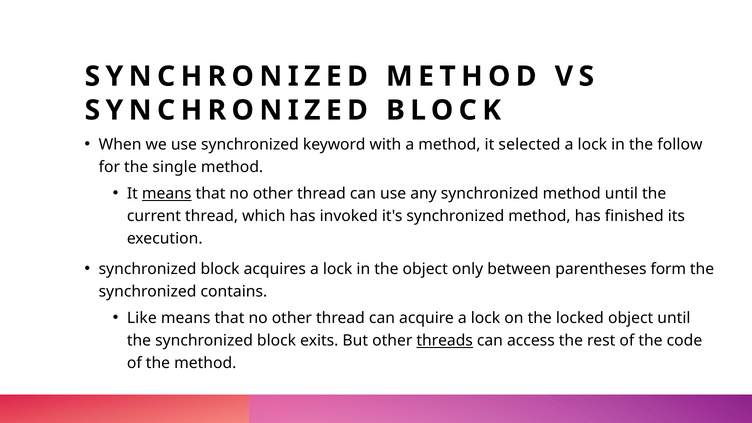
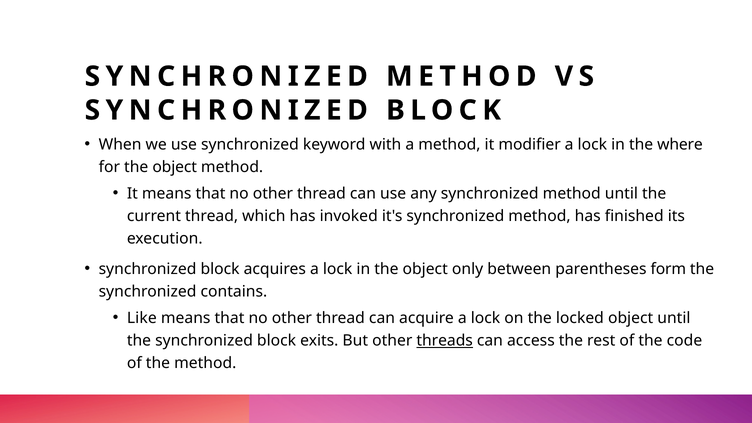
selected: selected -> modifier
follow: follow -> where
for the single: single -> object
means at (167, 194) underline: present -> none
